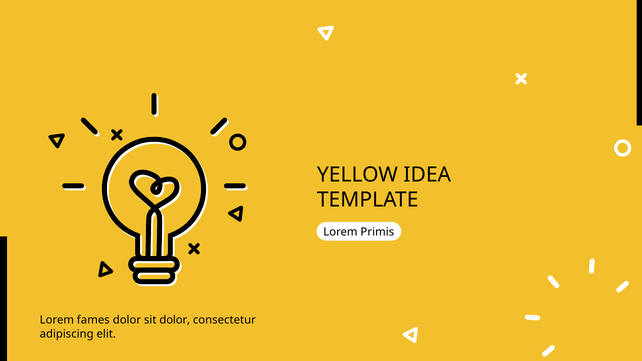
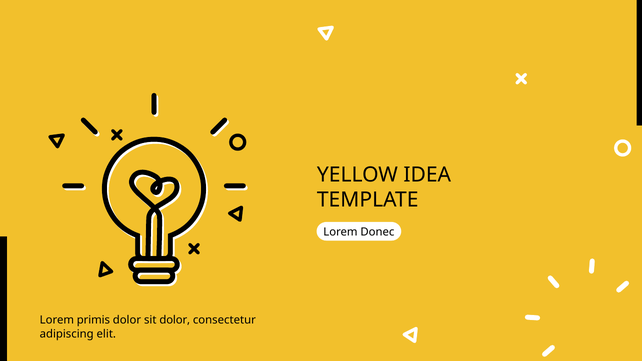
Primis: Primis -> Donec
fames: fames -> primis
